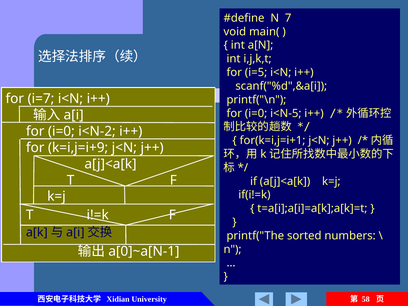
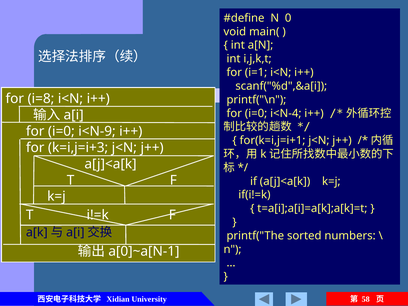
7: 7 -> 0
i=5: i=5 -> i=1
i=7: i=7 -> i=8
i<N-5: i<N-5 -> i<N-4
i<N-2: i<N-2 -> i<N-9
k=i,j=i+9: k=i,j=i+9 -> k=i,j=i+3
